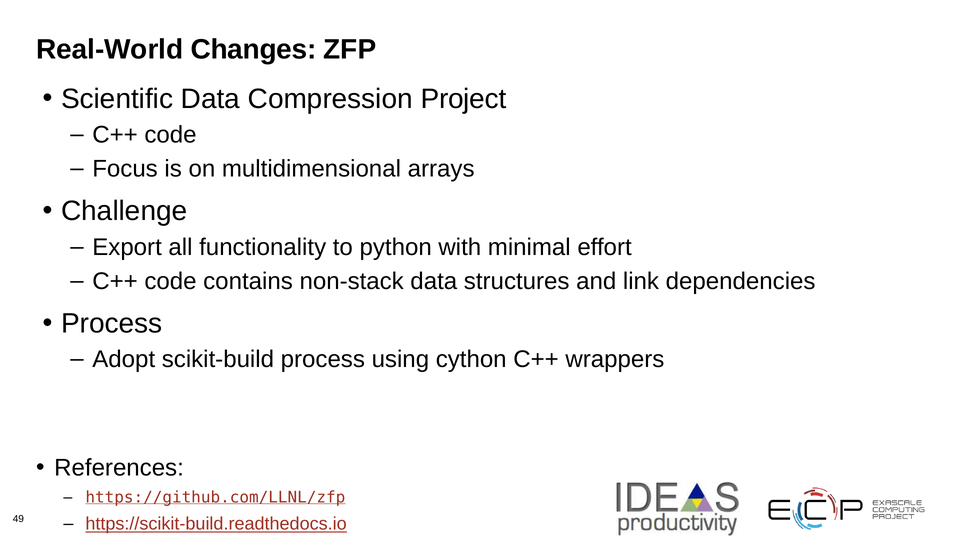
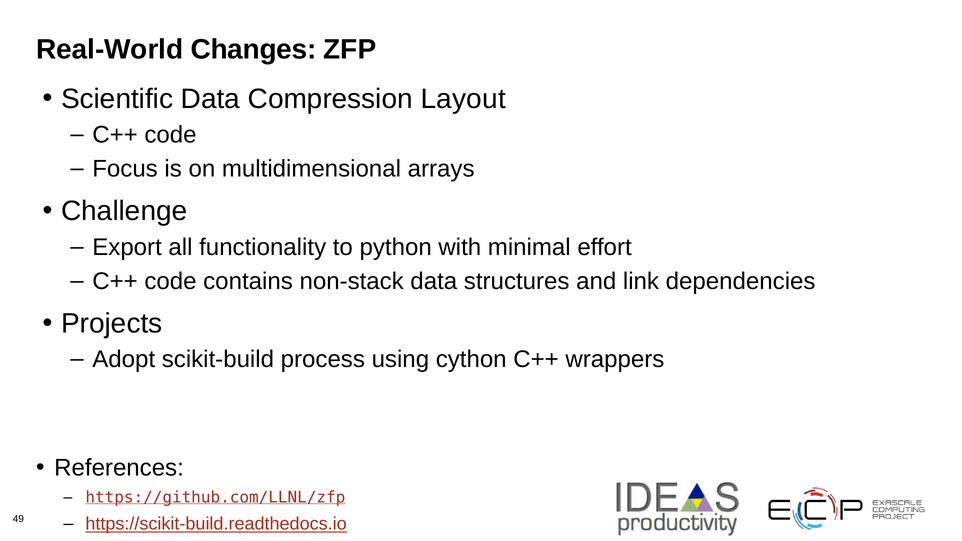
Project: Project -> Layout
Process at (112, 324): Process -> Projects
